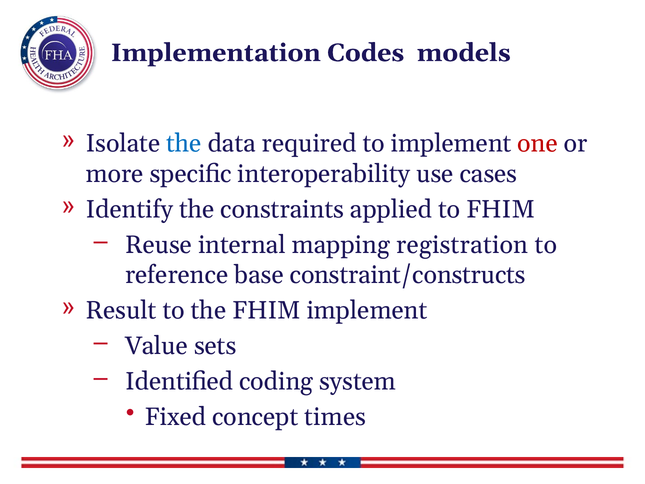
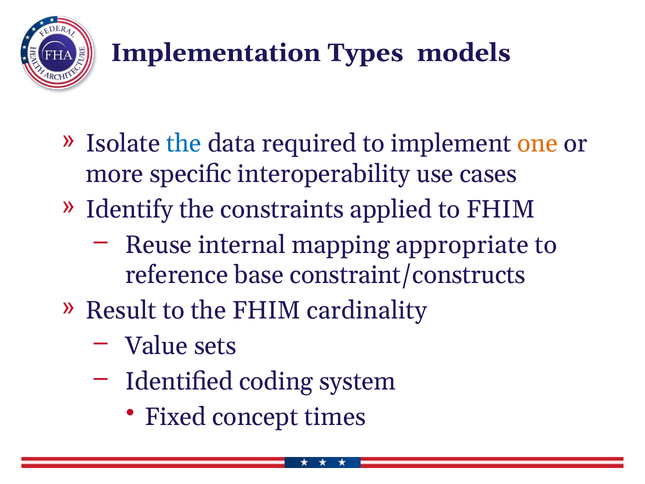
Codes: Codes -> Types
one colour: red -> orange
registration: registration -> appropriate
FHIM implement: implement -> cardinality
